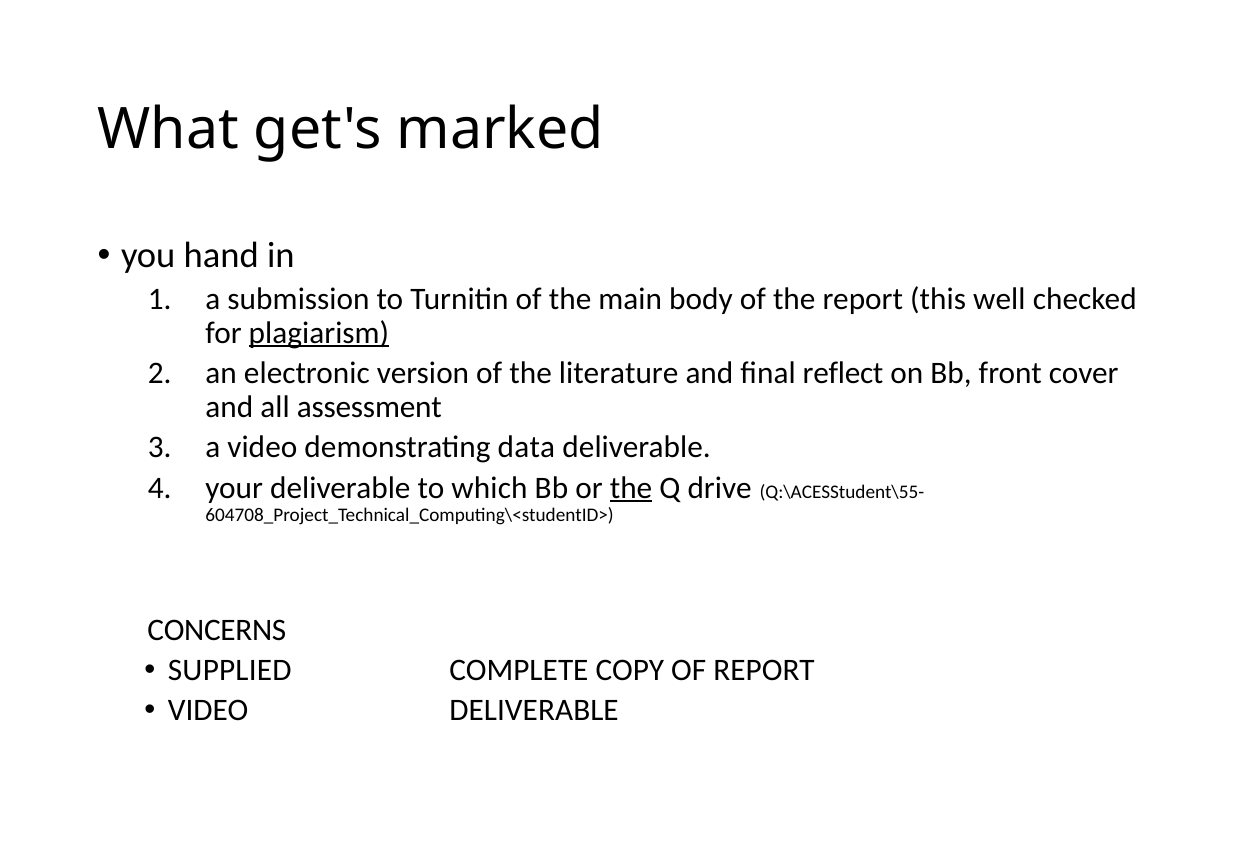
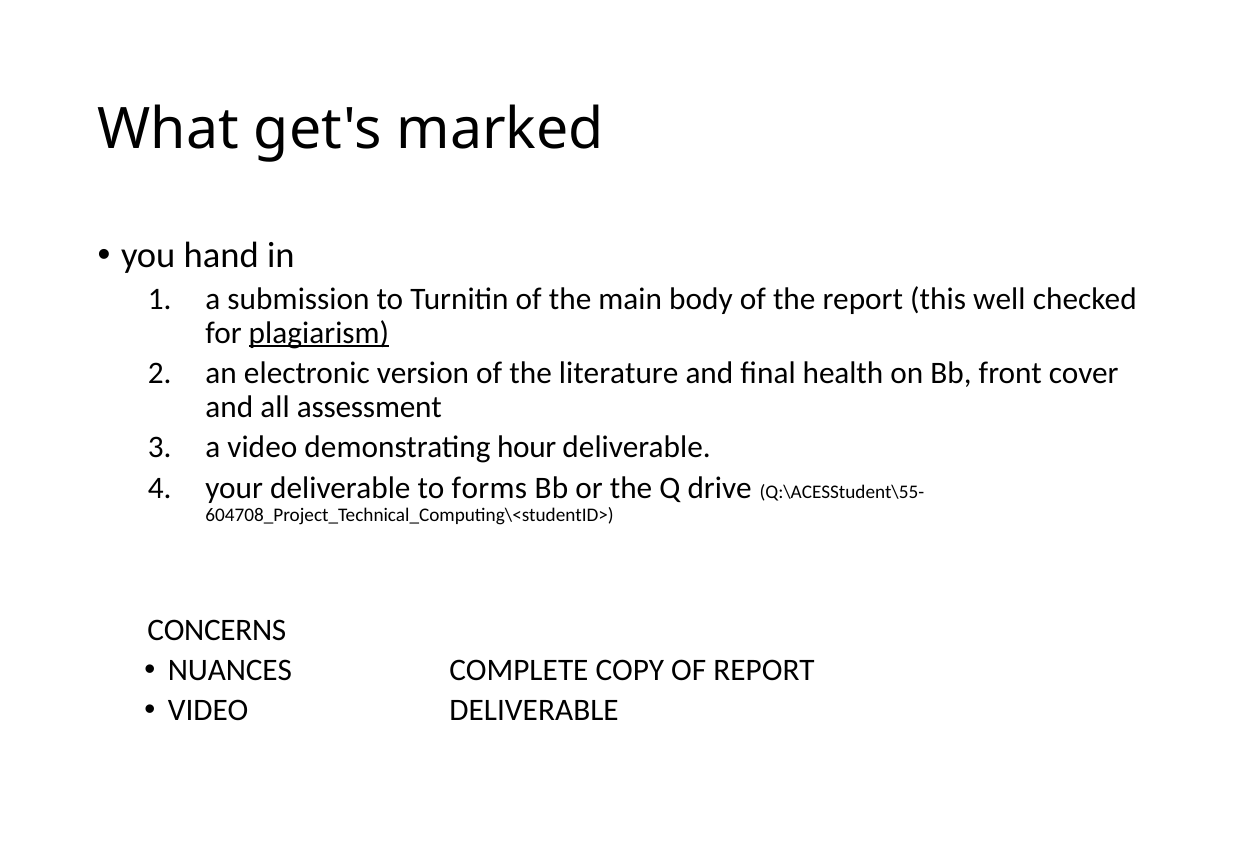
reflect: reflect -> health
data: data -> hour
which: which -> forms
the at (631, 488) underline: present -> none
SUPPLIED: SUPPLIED -> NUANCES
